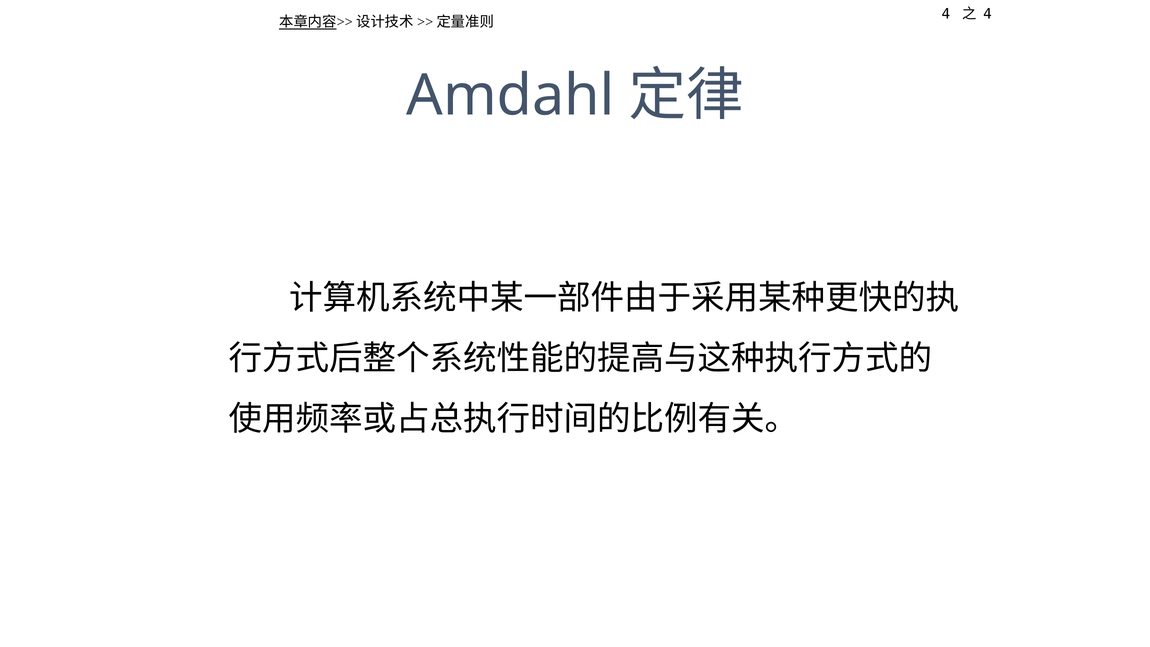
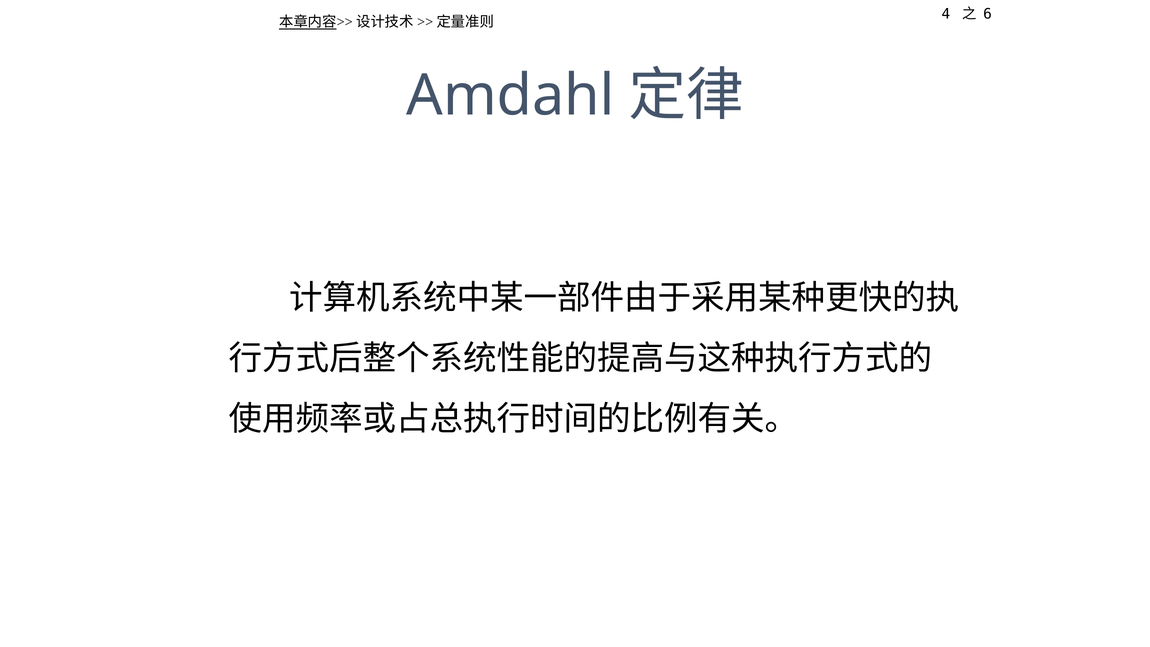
4 at (987, 14): 4 -> 6
